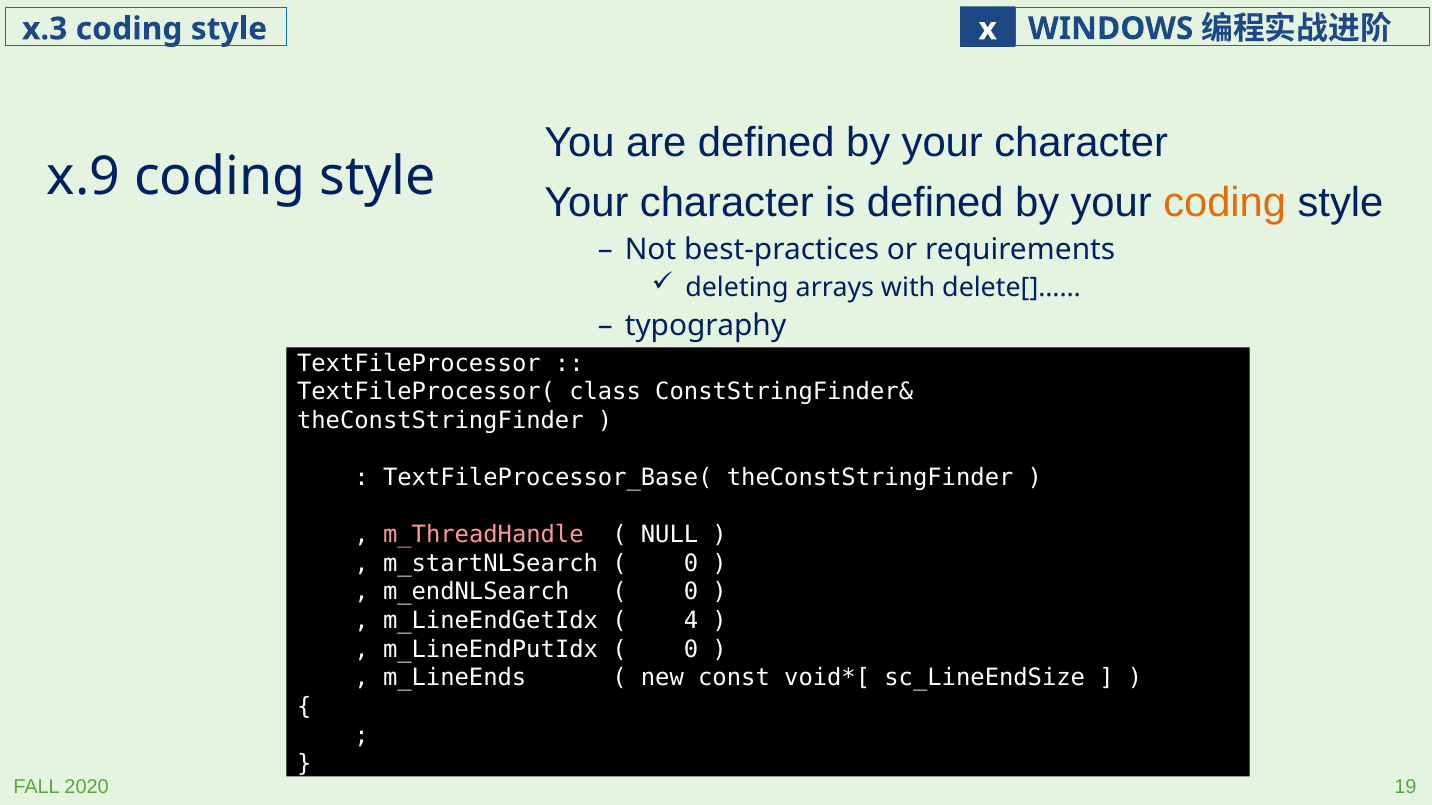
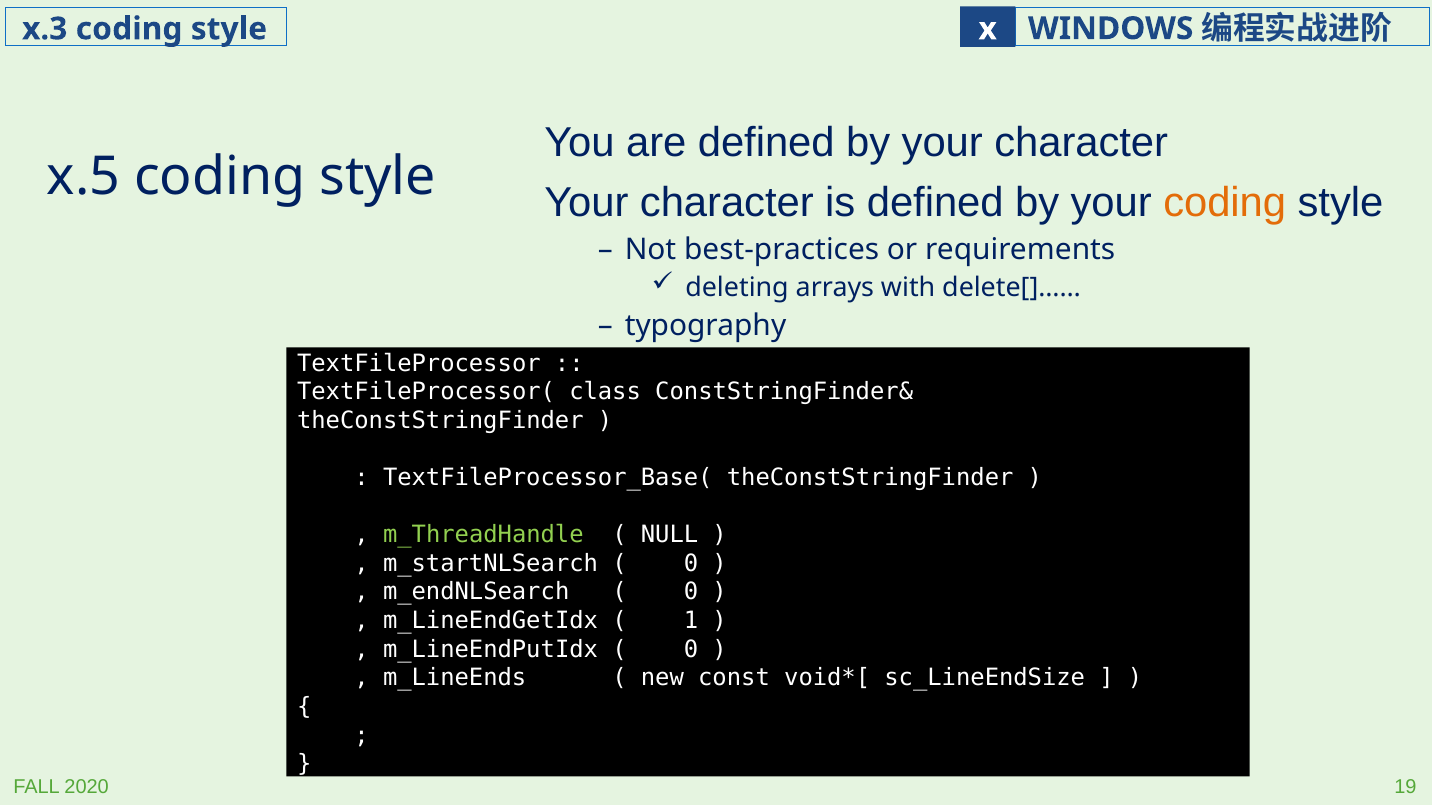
x.9: x.9 -> x.5
m_ThreadHandle colour: pink -> light green
4: 4 -> 1
